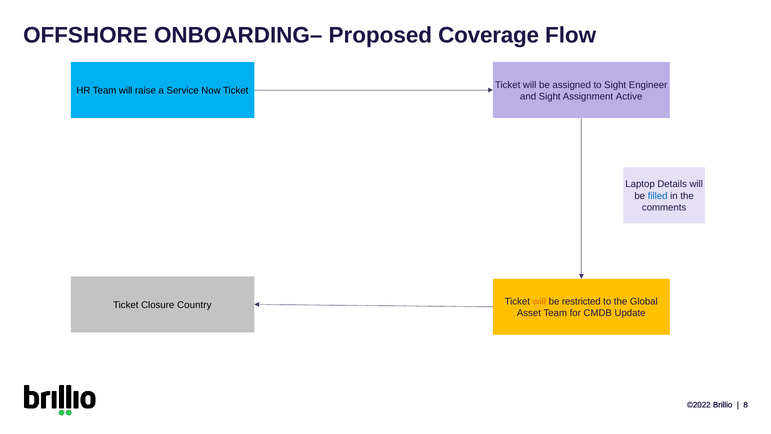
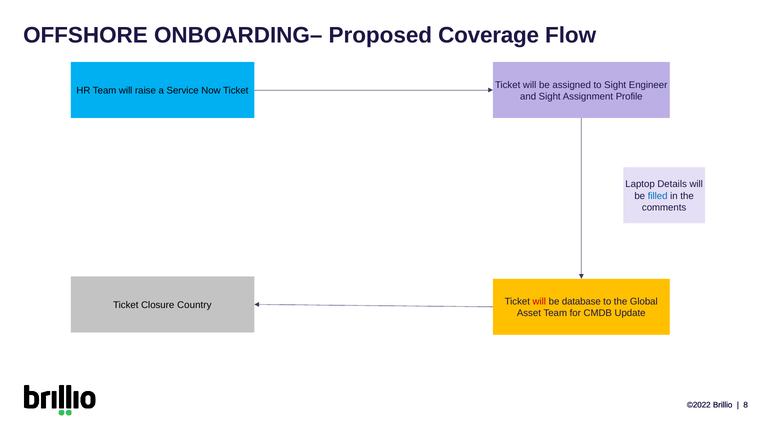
Active: Active -> Profile
will at (539, 301) colour: orange -> red
restricted: restricted -> database
